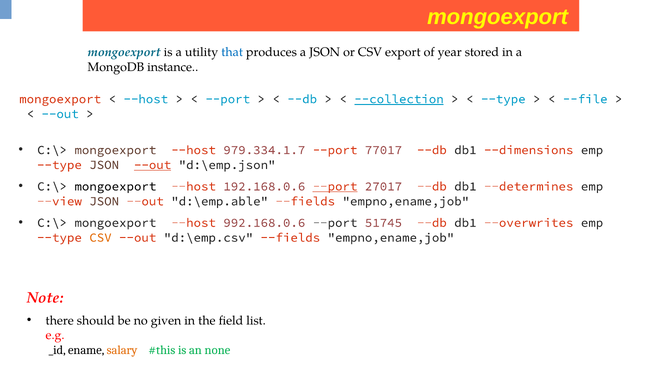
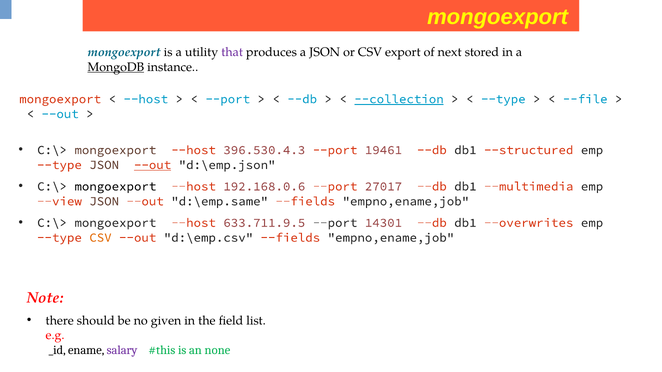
that colour: blue -> purple
year: year -> next
MongoDB underline: none -> present
979.334.1.7: 979.334.1.7 -> 396.530.4.3
77017: 77017 -> 19461
--dimensions: --dimensions -> --structured
--port at (335, 187) underline: present -> none
--determines: --determines -> --multimedia
d:\emp.able: d:\emp.able -> d:\emp.same
992.168.0.6: 992.168.0.6 -> 633.711.9.5
51745: 51745 -> 14301
salary colour: orange -> purple
